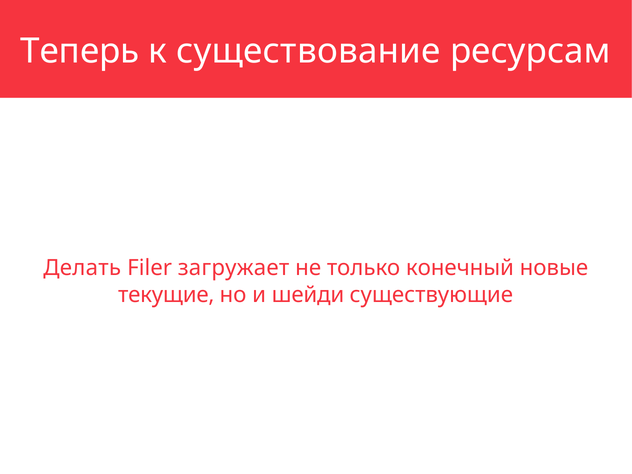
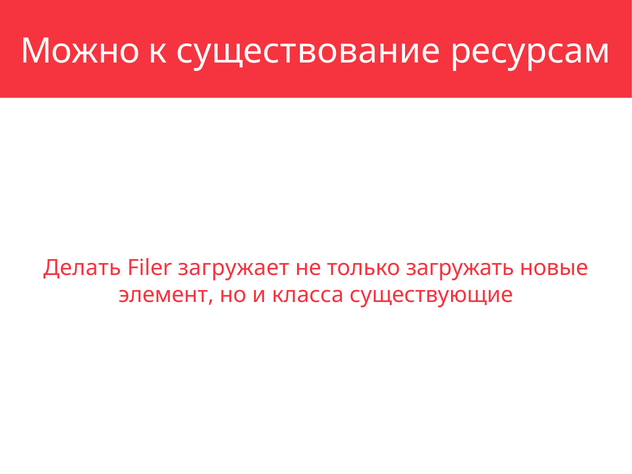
Теперь: Теперь -> Можно
конечный: конечный -> загружать
текущие: текущие -> элемент
шейди: шейди -> класса
